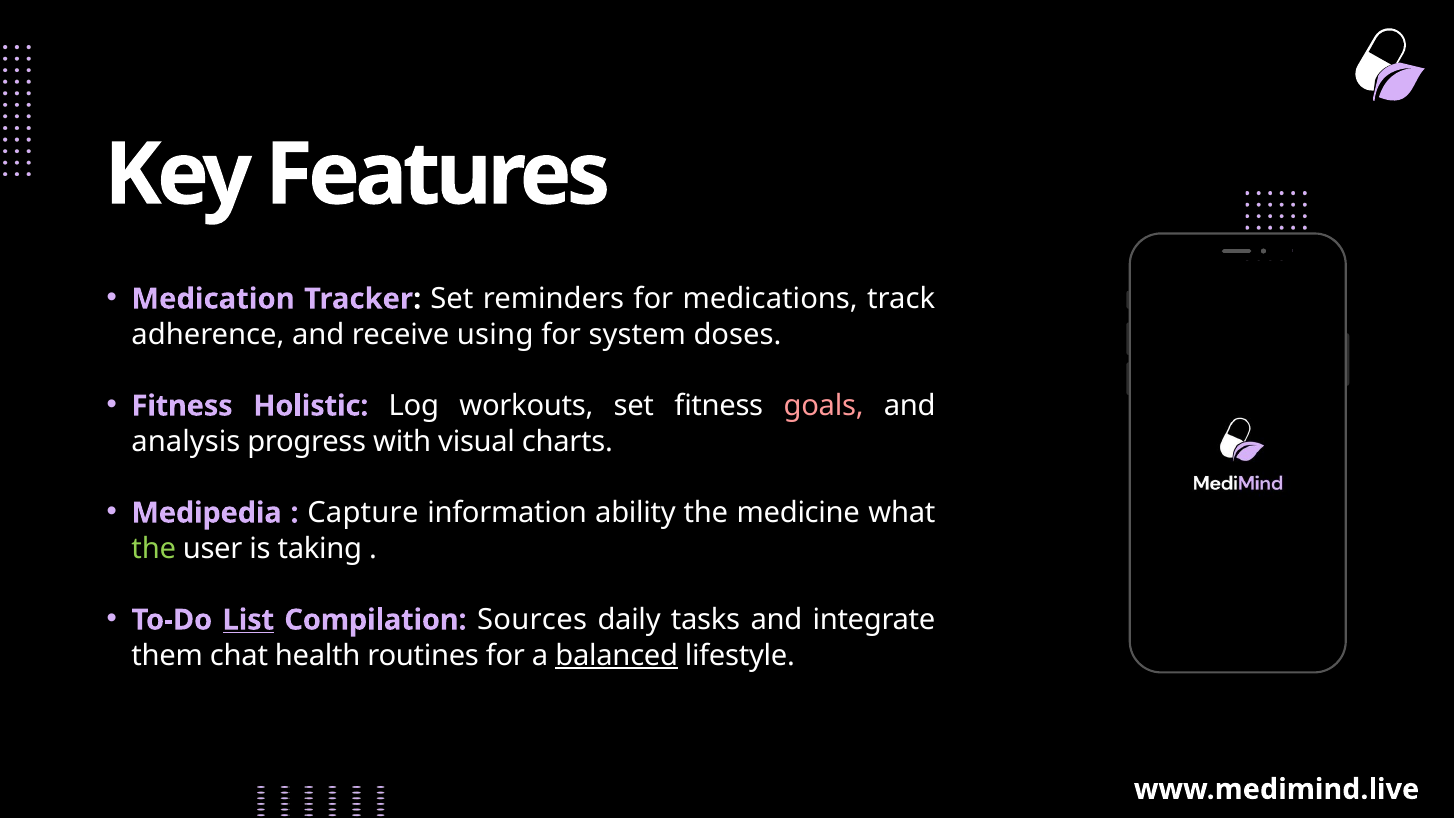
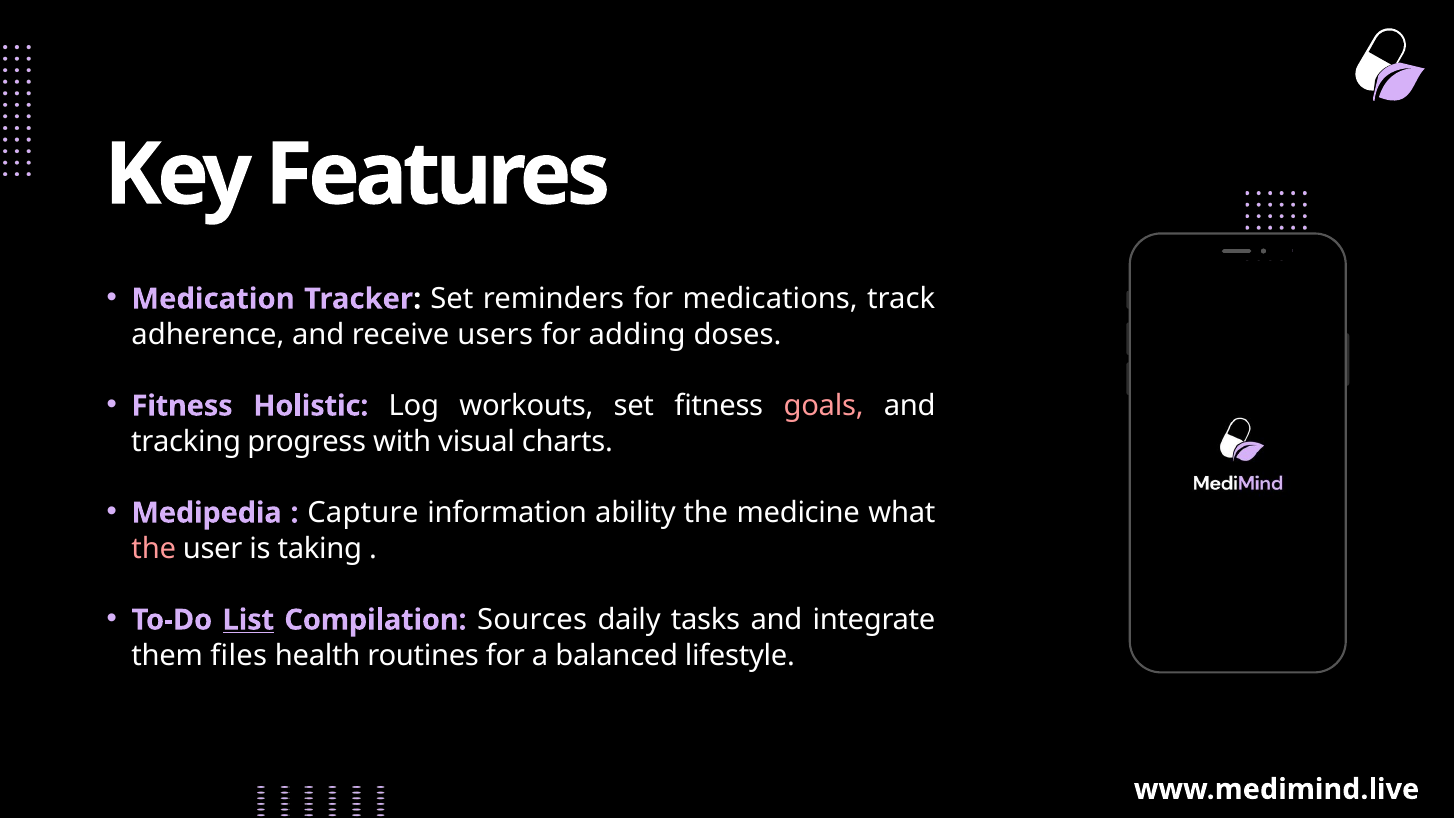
using: using -> users
system: system -> adding
analysis: analysis -> tracking
the at (154, 548) colour: light green -> pink
chat: chat -> files
balanced underline: present -> none
